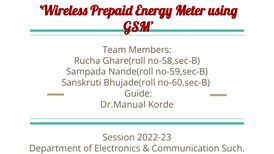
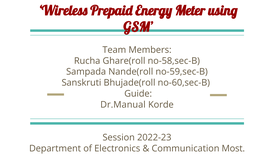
Such: Such -> Most
